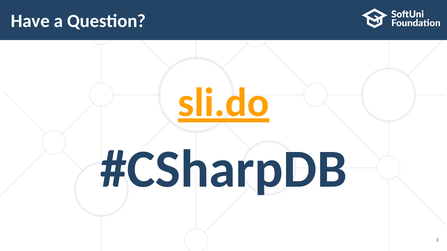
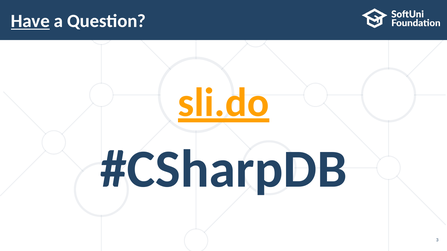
Have underline: none -> present
